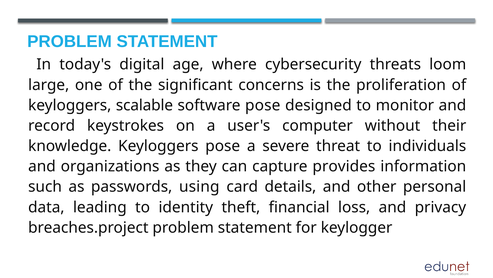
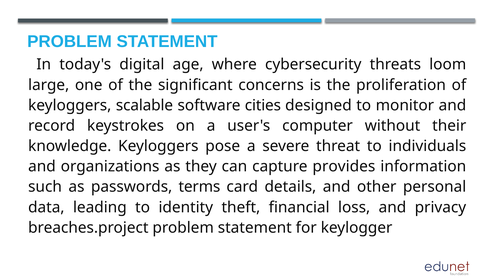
software pose: pose -> cities
using: using -> terms
